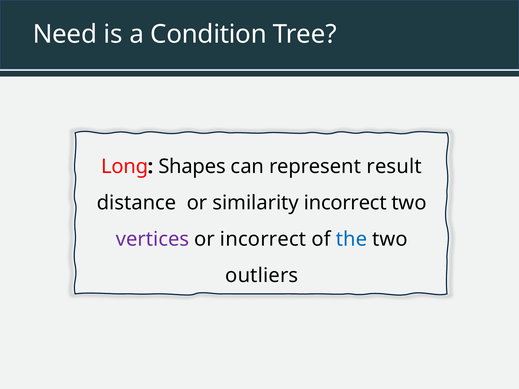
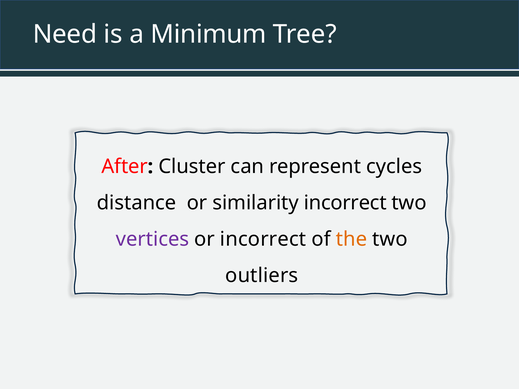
Condition: Condition -> Minimum
Long: Long -> After
Shapes: Shapes -> Cluster
result: result -> cycles
the colour: blue -> orange
